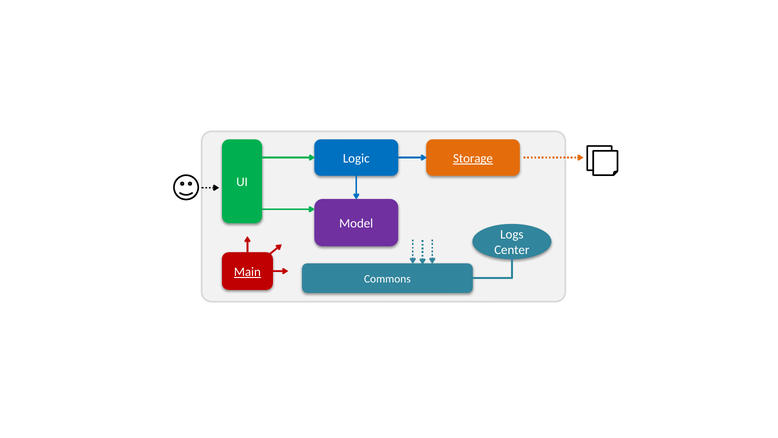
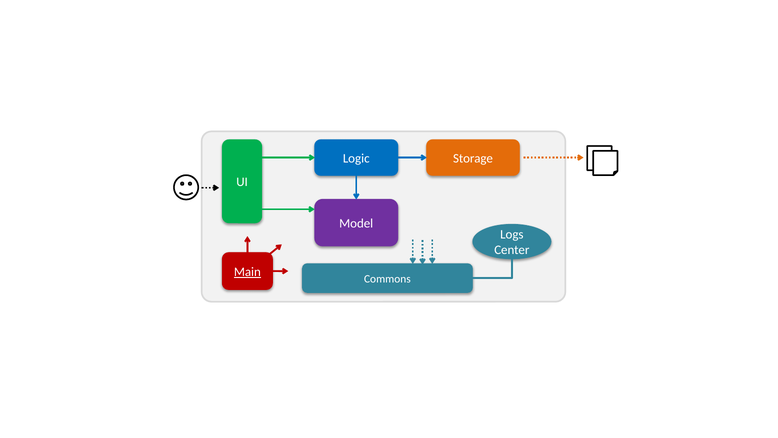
Storage underline: present -> none
